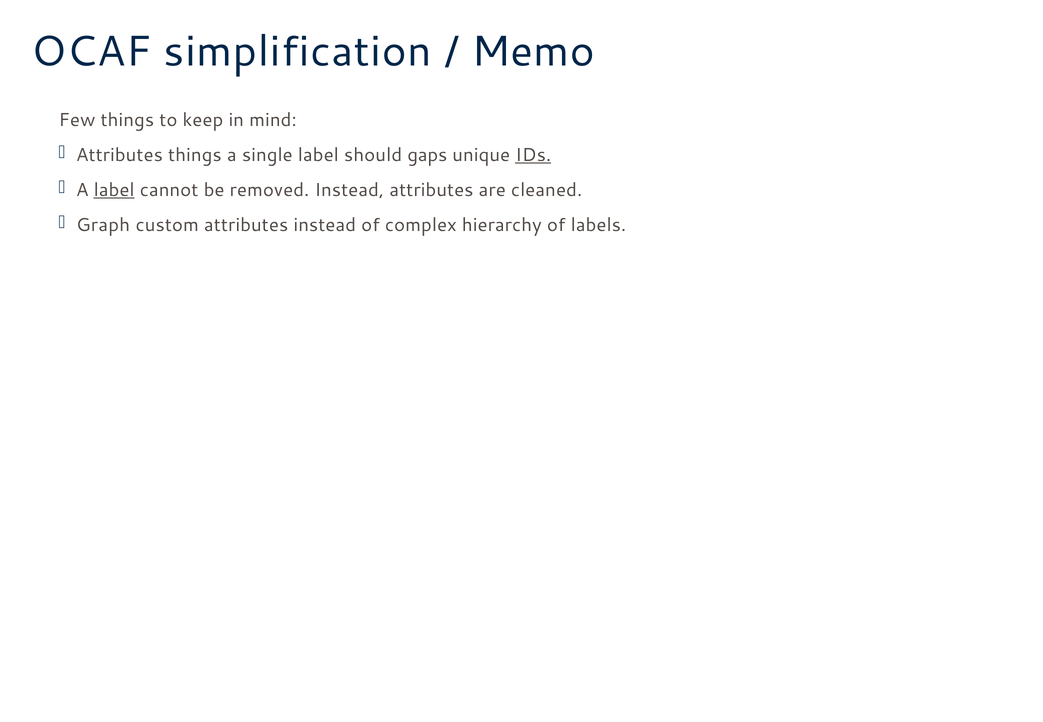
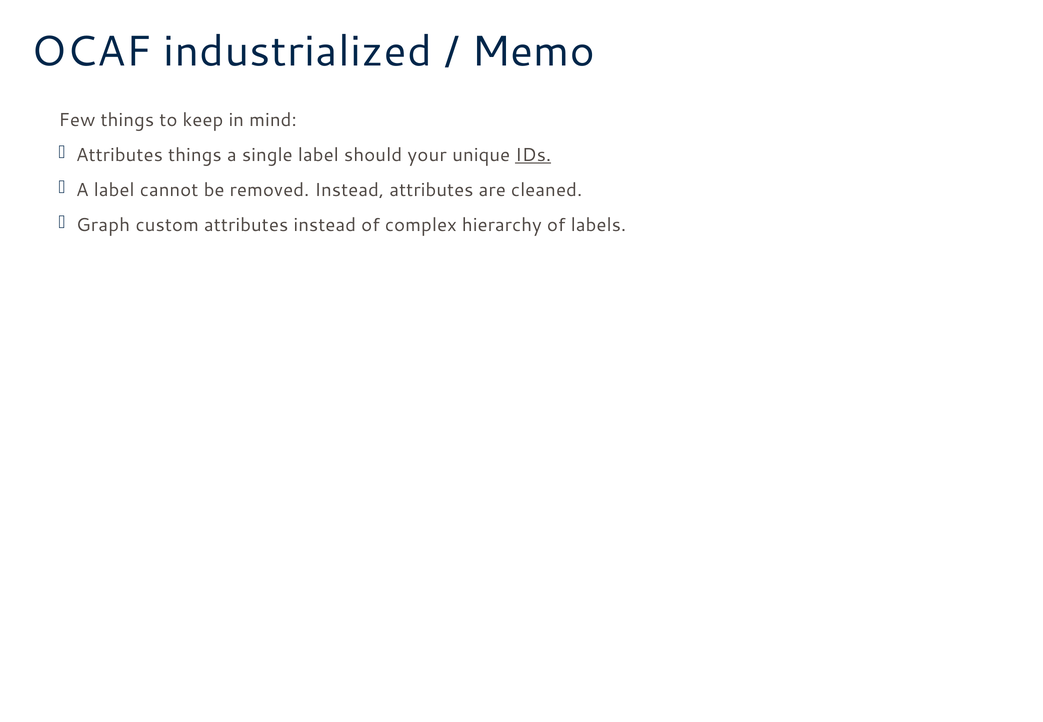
simplification: simplification -> industrialized
gaps: gaps -> your
label at (114, 190) underline: present -> none
